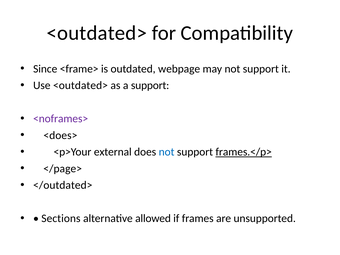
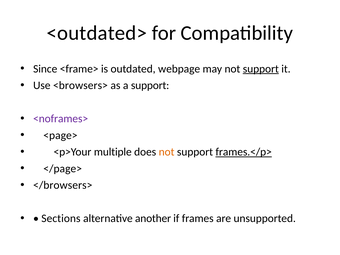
support at (261, 69) underline: none -> present
Use <outdated>: <outdated> -> <browsers>
<does>: <does> -> <page>
external: external -> multiple
not at (167, 152) colour: blue -> orange
</outdated>: </outdated> -> </browsers>
allowed: allowed -> another
